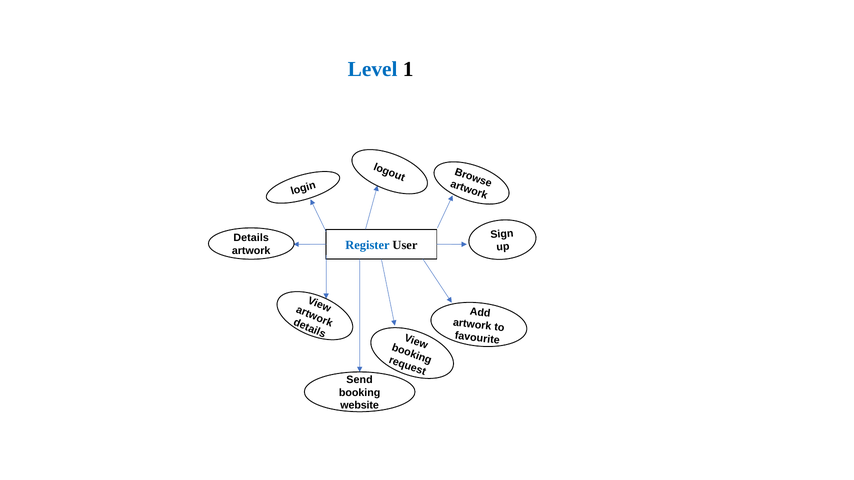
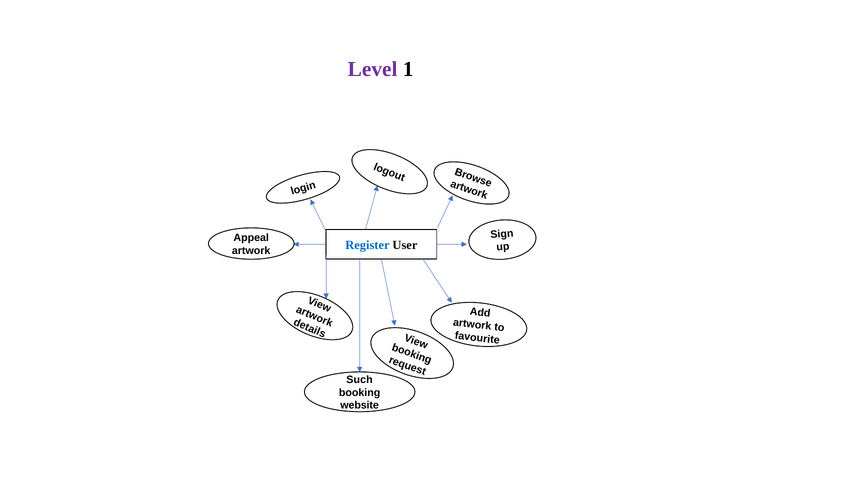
Level colour: blue -> purple
Details: Details -> Appeal
Send: Send -> Such
